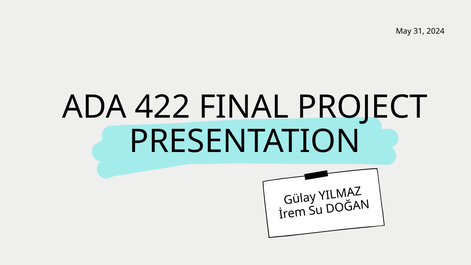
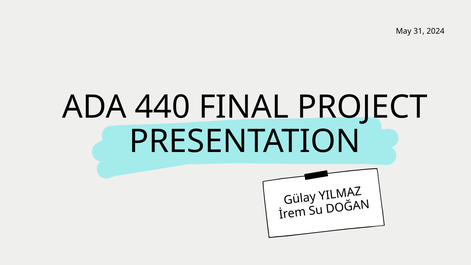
422: 422 -> 440
